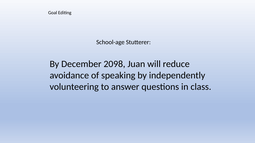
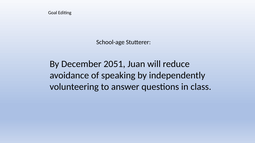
2098: 2098 -> 2051
